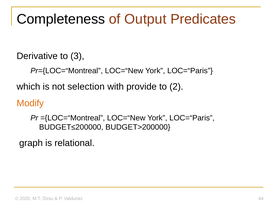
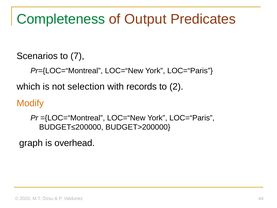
Completeness colour: black -> green
Derivative: Derivative -> Scenarios
3: 3 -> 7
provide: provide -> records
relational: relational -> overhead
